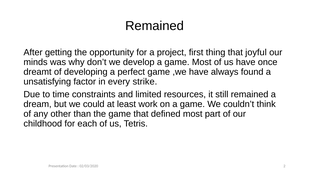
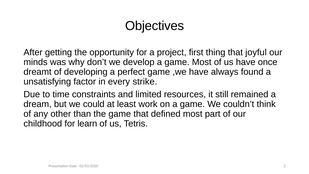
Remained at (154, 26): Remained -> Objectives
each: each -> learn
